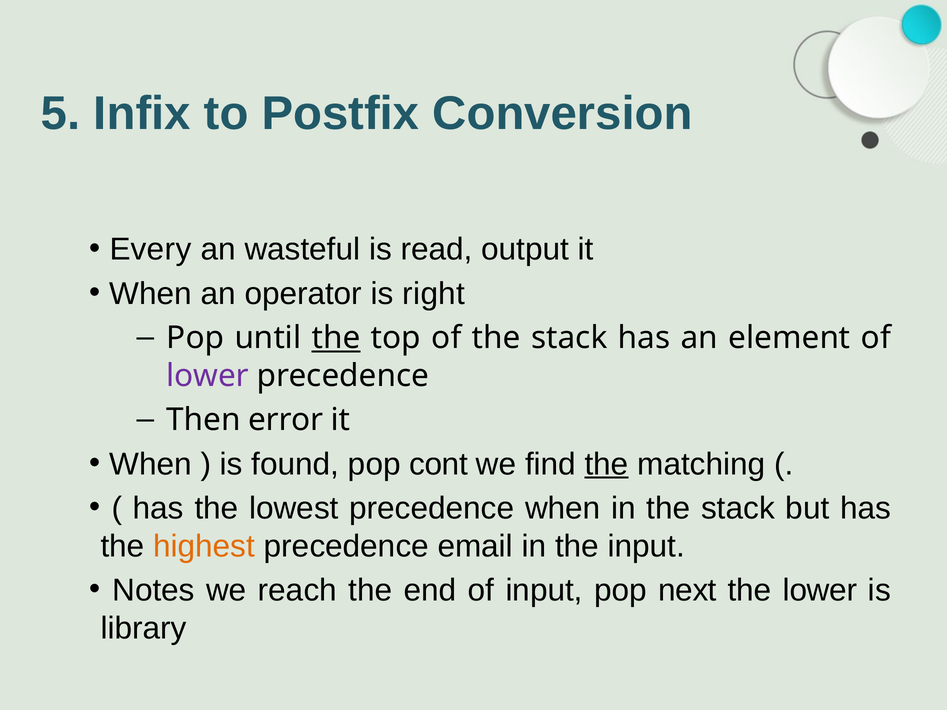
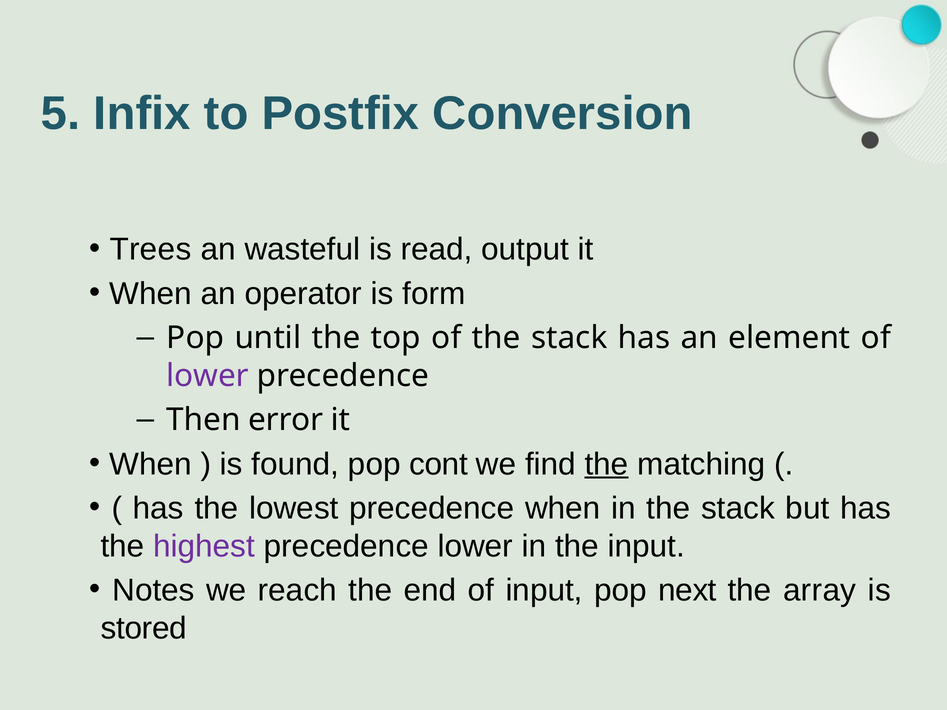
Every: Every -> Trees
right: right -> form
the at (336, 338) underline: present -> none
highest colour: orange -> purple
precedence email: email -> lower
the lower: lower -> array
library: library -> stored
